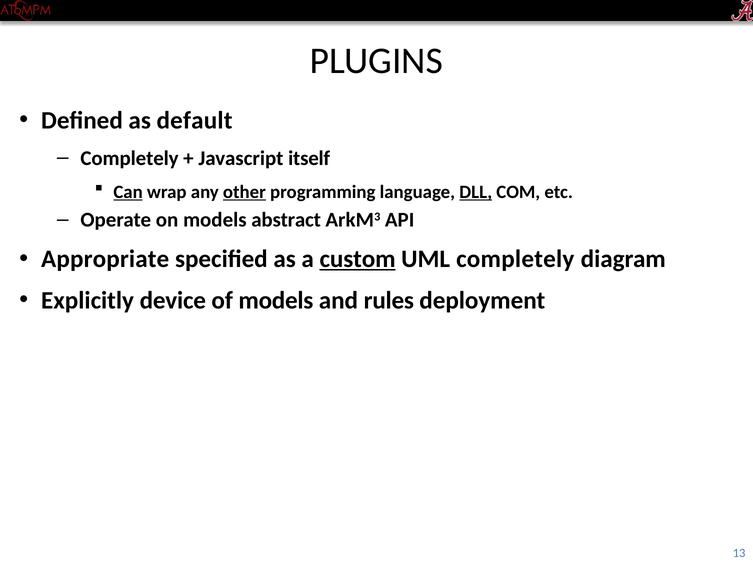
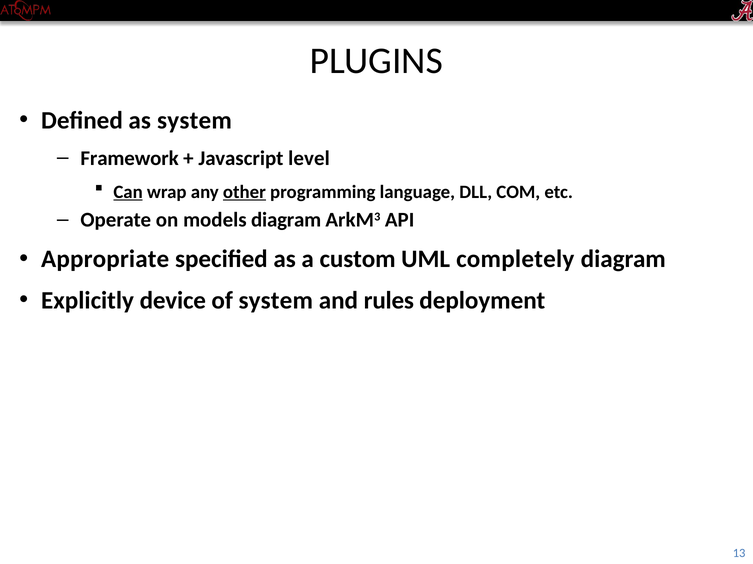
as default: default -> system
Completely at (130, 158): Completely -> Framework
itself: itself -> level
DLL underline: present -> none
models abstract: abstract -> diagram
custom underline: present -> none
of models: models -> system
